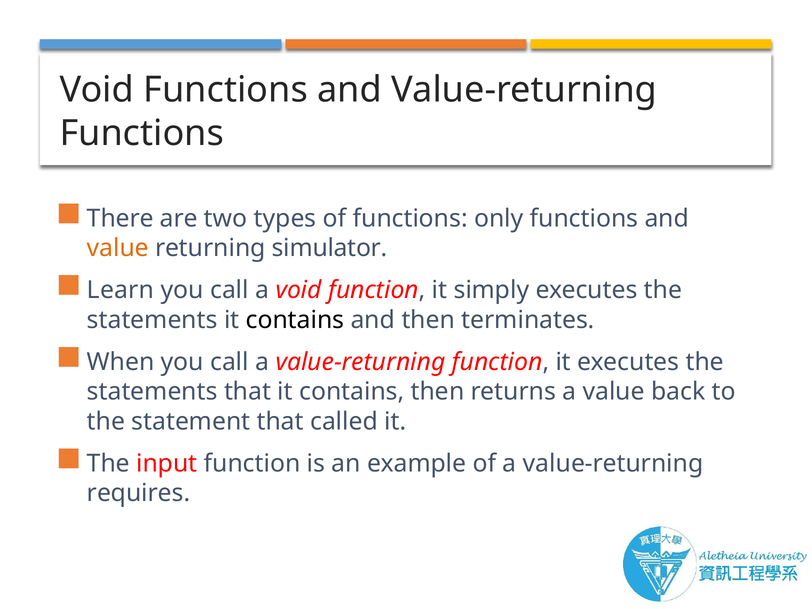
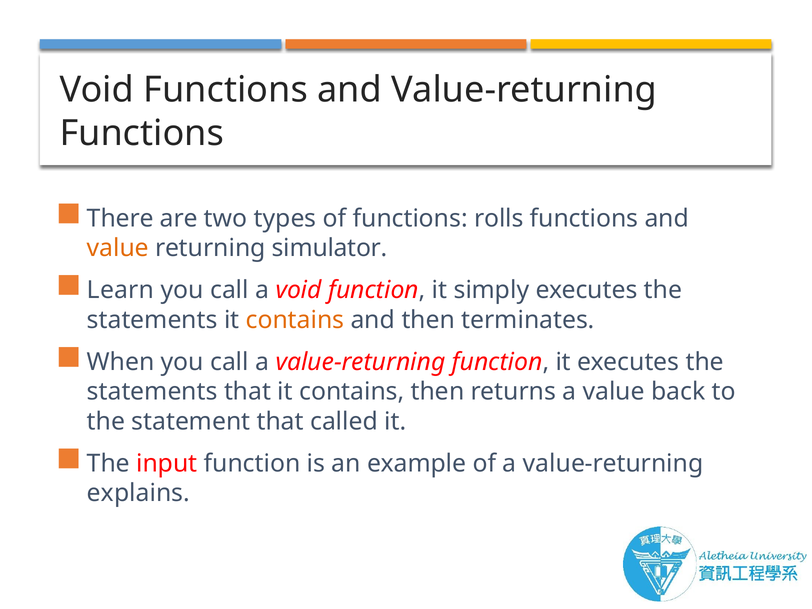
only: only -> rolls
contains at (295, 320) colour: black -> orange
requires: requires -> explains
